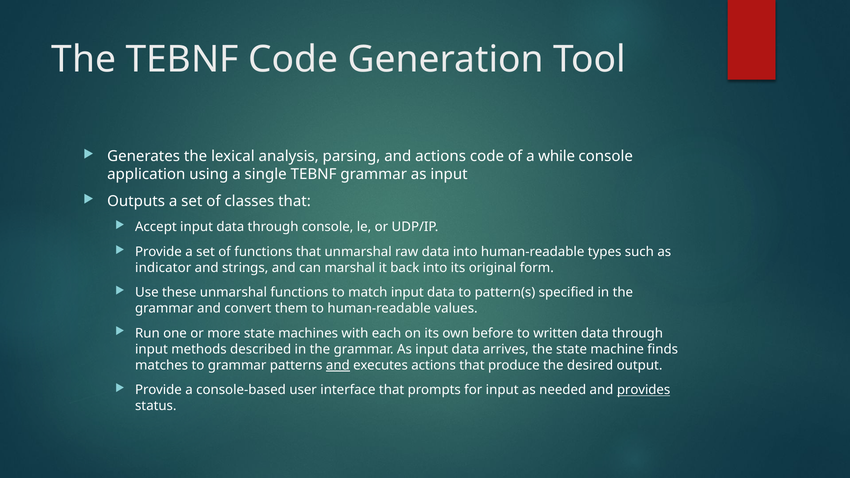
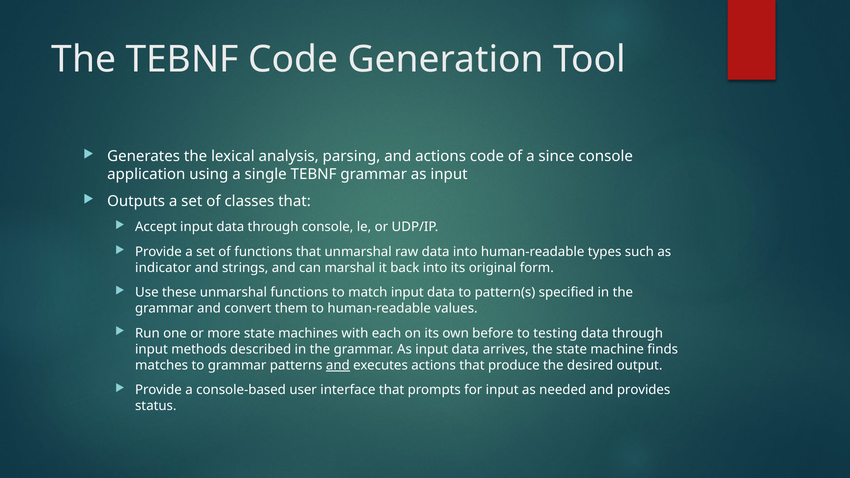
while: while -> since
written: written -> testing
provides underline: present -> none
